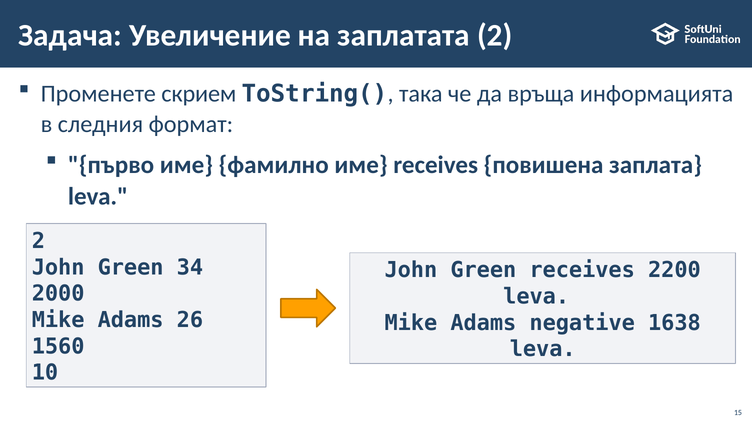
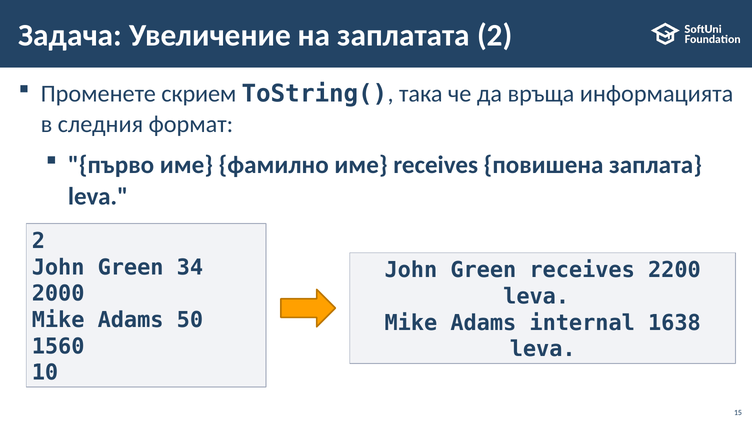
26: 26 -> 50
negative: negative -> internal
